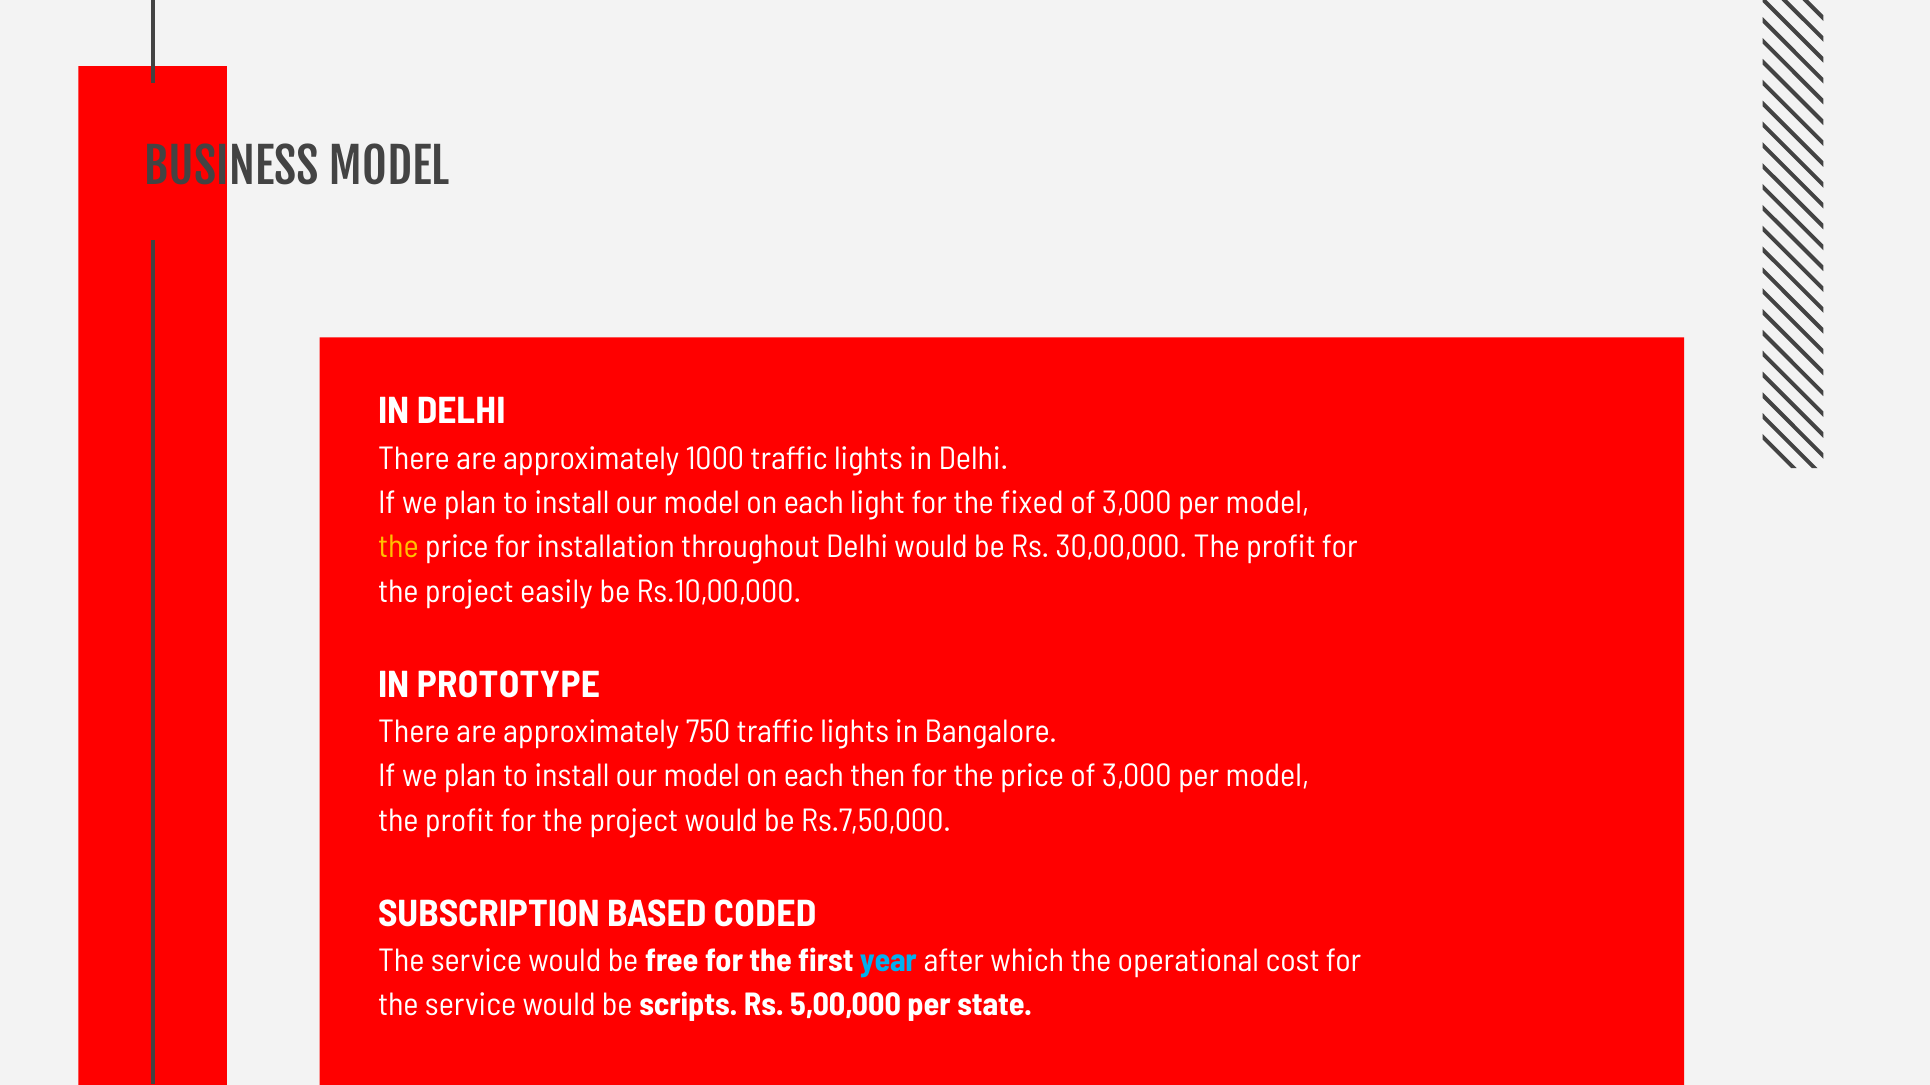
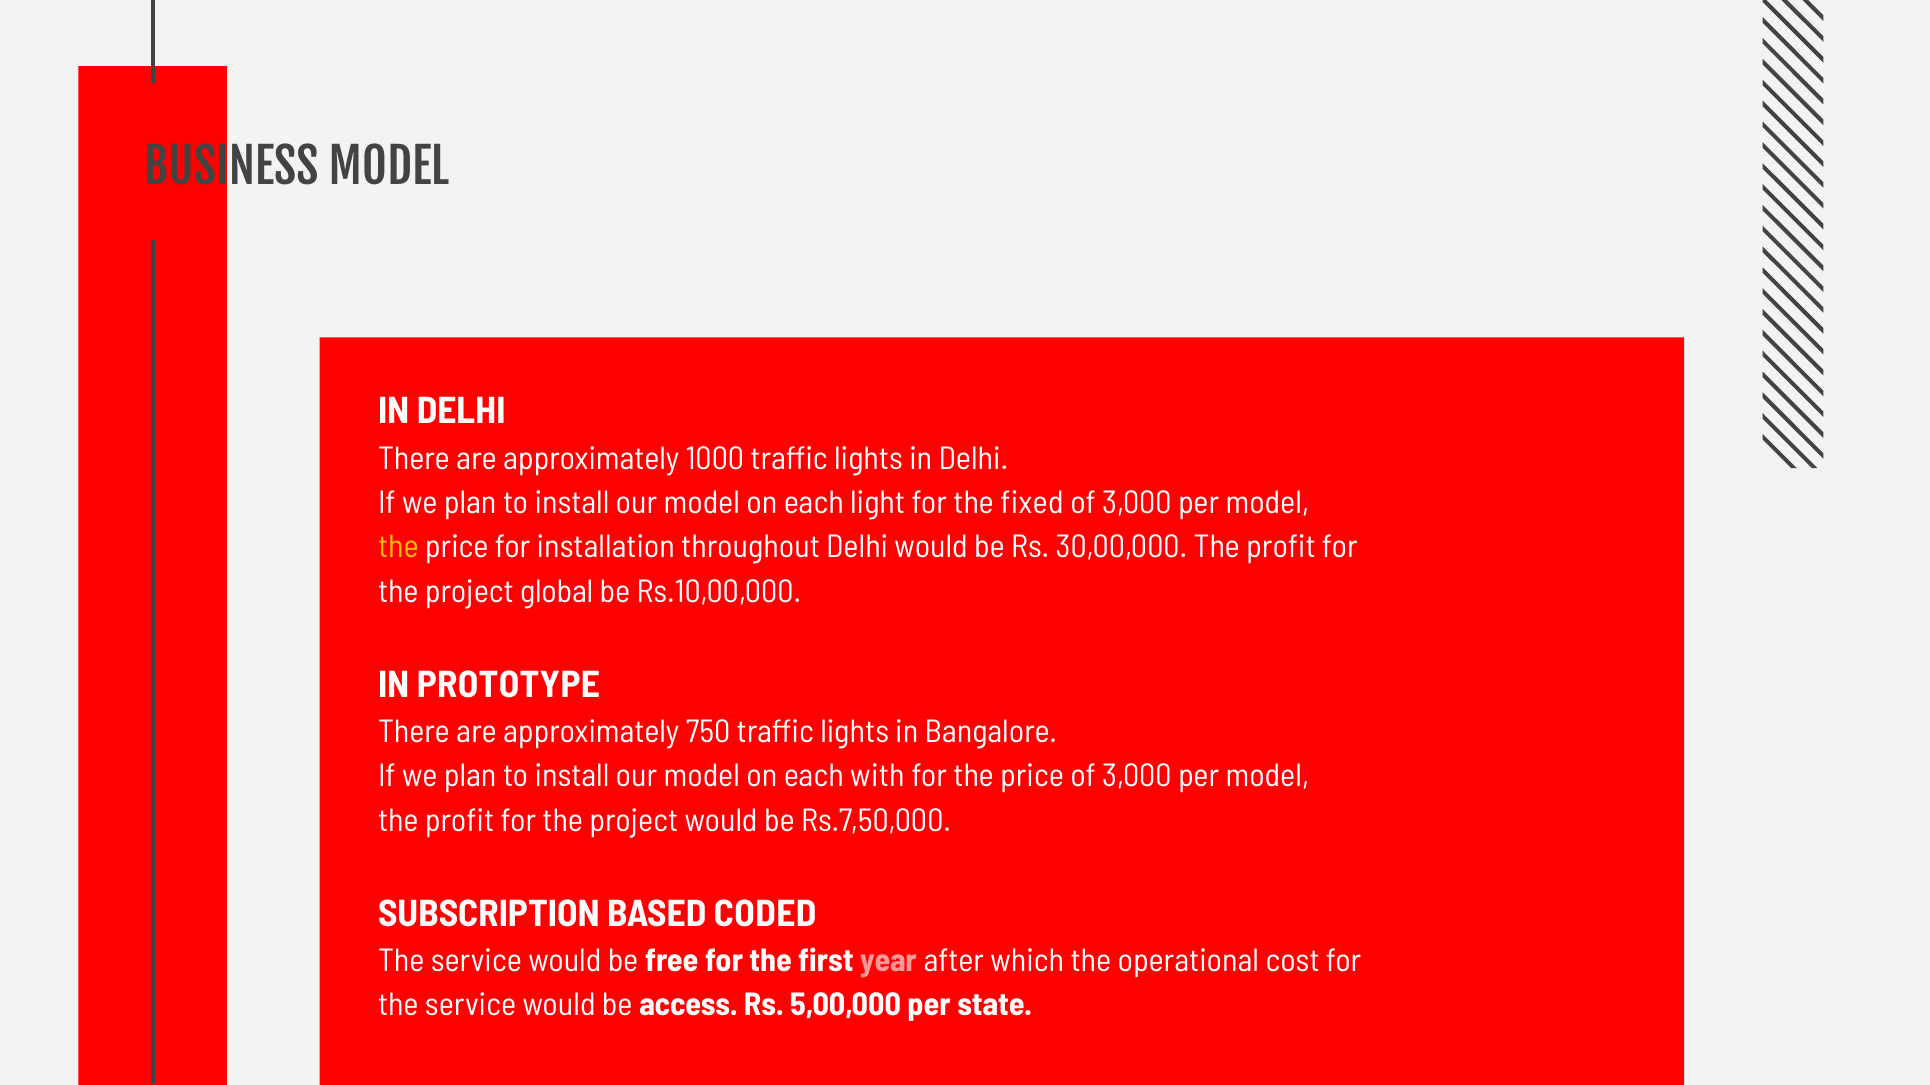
easily: easily -> global
then: then -> with
year colour: light blue -> pink
scripts: scripts -> access
